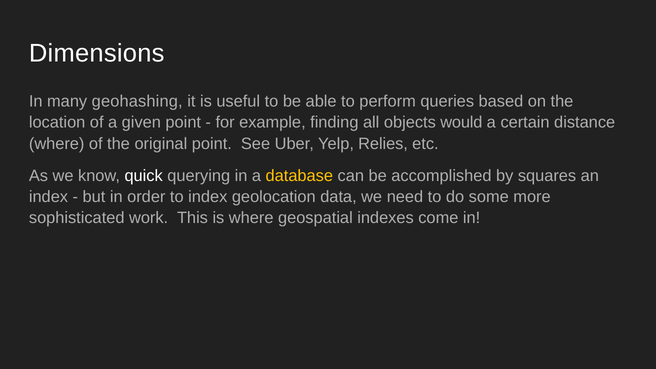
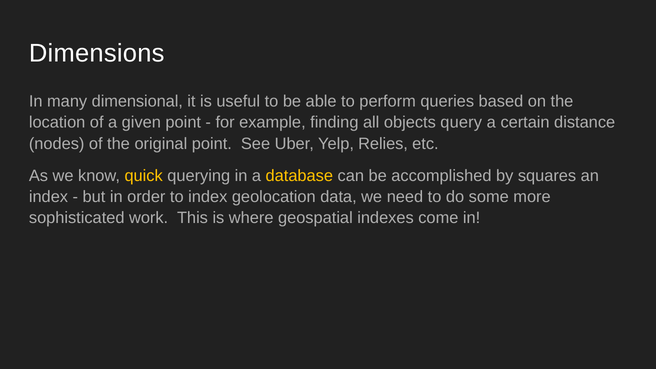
geohashing: geohashing -> dimensional
would: would -> query
where at (57, 144): where -> nodes
quick colour: white -> yellow
